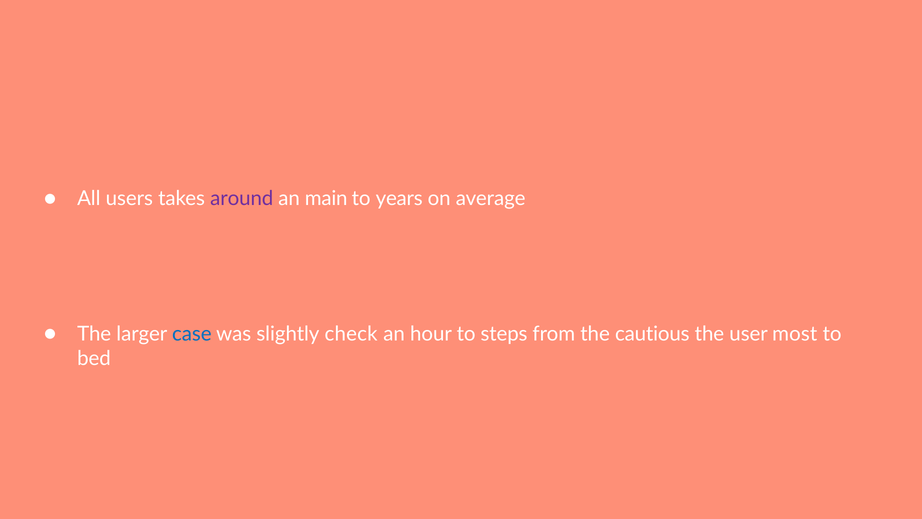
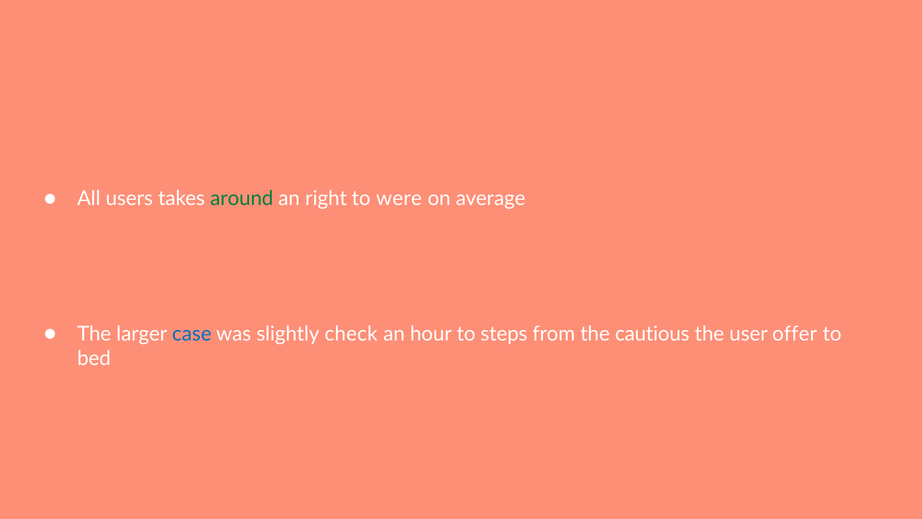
around colour: purple -> green
main: main -> right
years: years -> were
most: most -> offer
